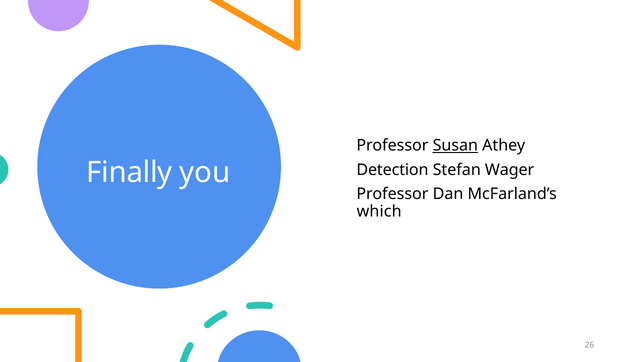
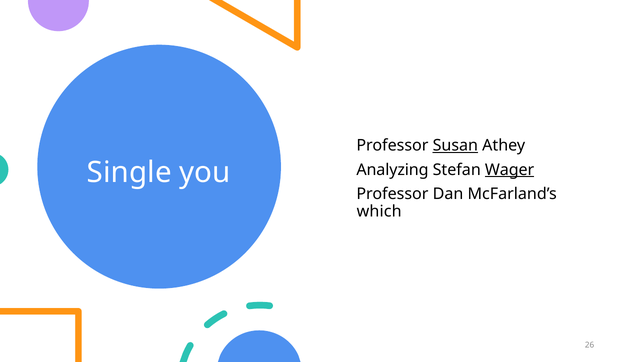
Finally: Finally -> Single
Detection: Detection -> Analyzing
Wager underline: none -> present
